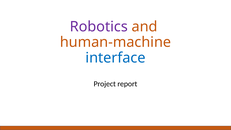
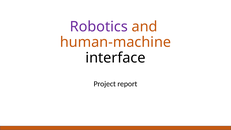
interface colour: blue -> black
